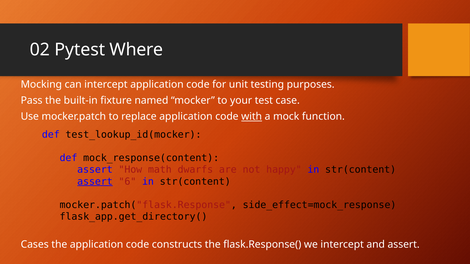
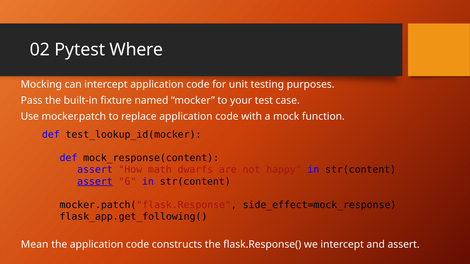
with underline: present -> none
flask_app.get_directory(: flask_app.get_directory( -> flask_app.get_following(
Cases: Cases -> Mean
